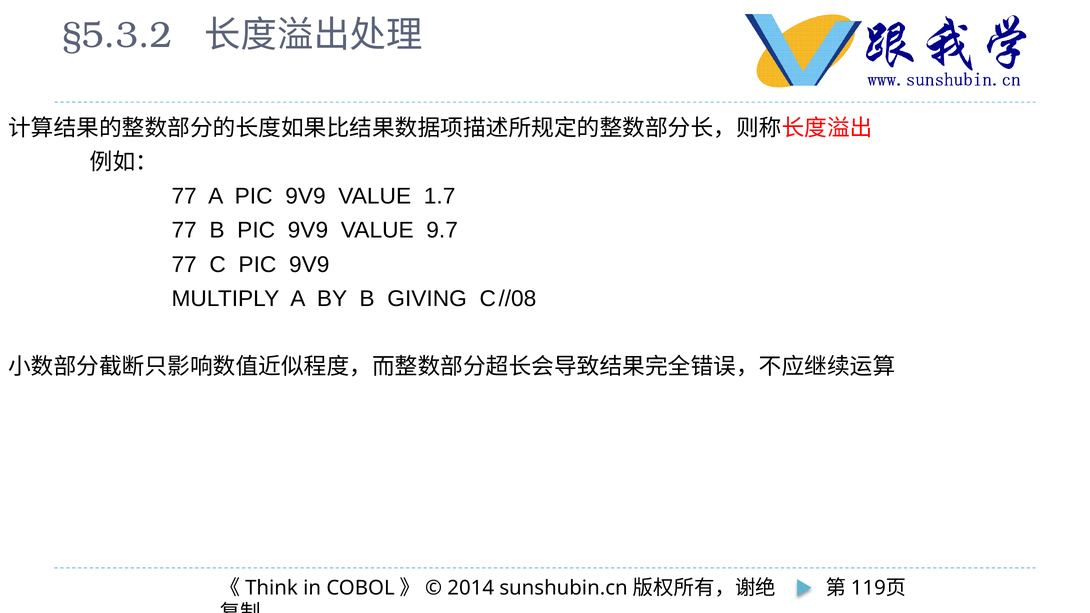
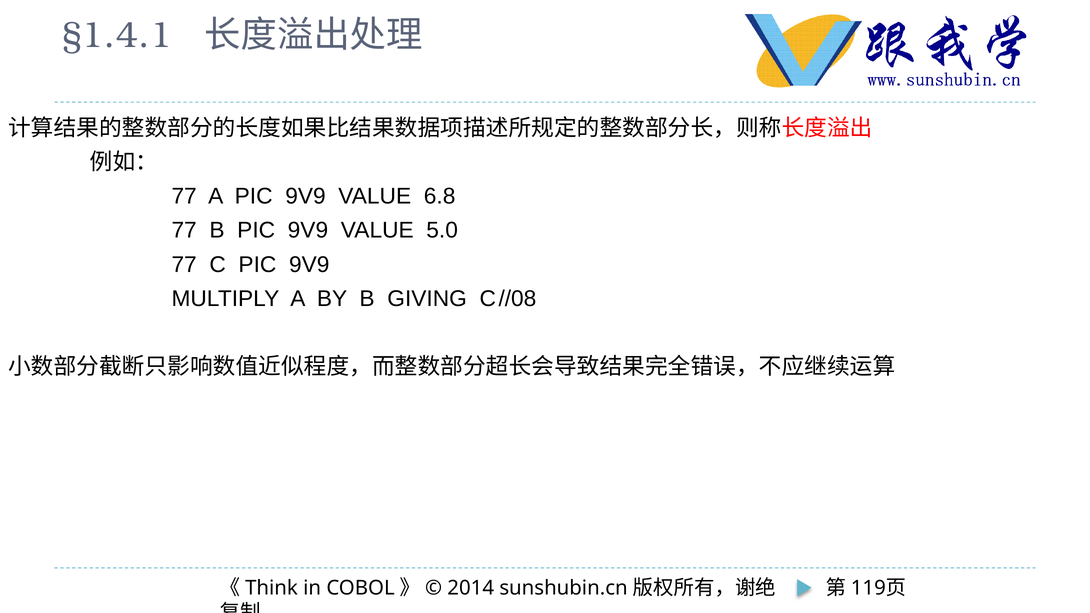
§5.3.2: §5.3.2 -> §1.4.1
1.7: 1.7 -> 6.8
9.7: 9.7 -> 5.0
